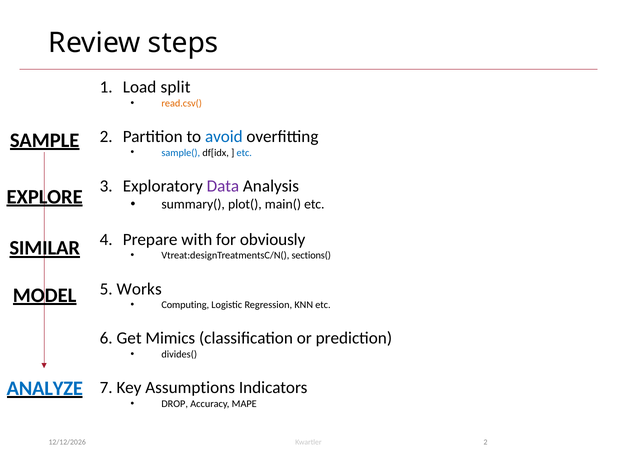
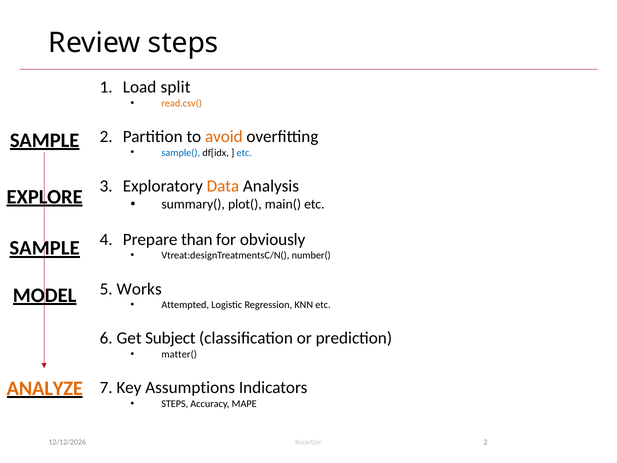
avoid colour: blue -> orange
Data colour: purple -> orange
with: with -> than
SIMILAR at (45, 248): SIMILAR -> SAMPLE
sections(: sections( -> number(
Computing: Computing -> Attempted
Mimics: Mimics -> Subject
divides(: divides( -> matter(
ANALYZE colour: blue -> orange
DROP at (175, 403): DROP -> STEPS
